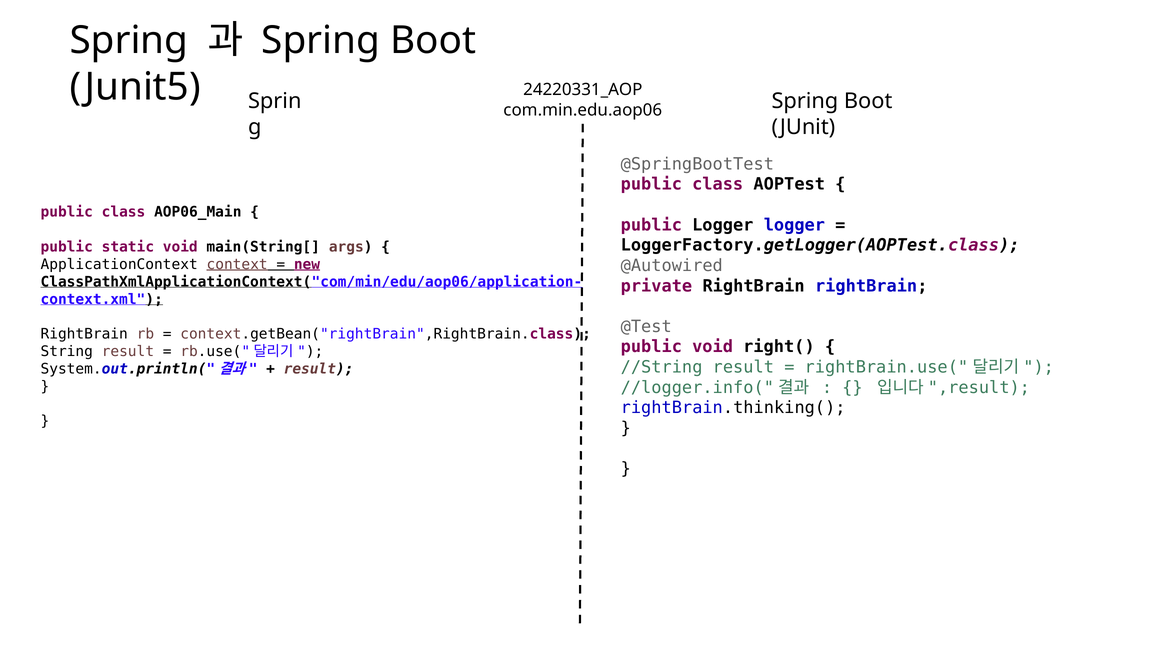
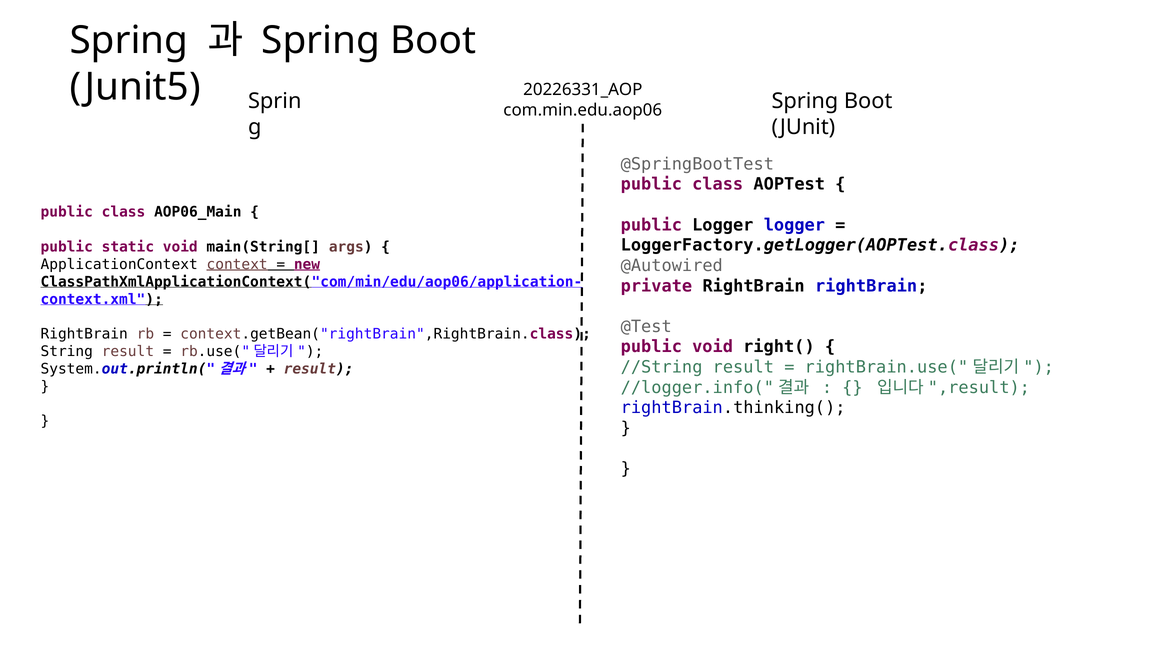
24220331_AOP: 24220331_AOP -> 20226331_AOP
